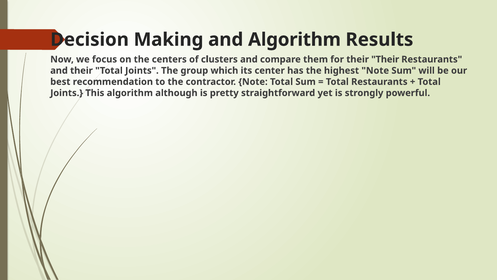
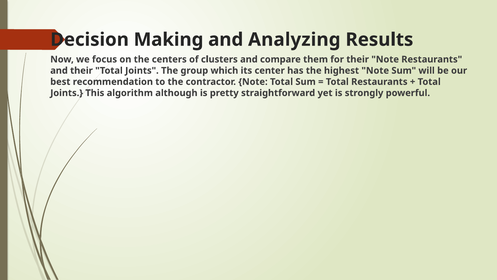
and Algorithm: Algorithm -> Analyzing
their Their: Their -> Note
